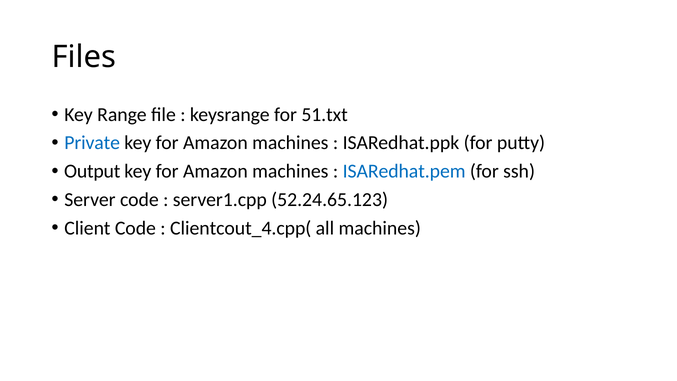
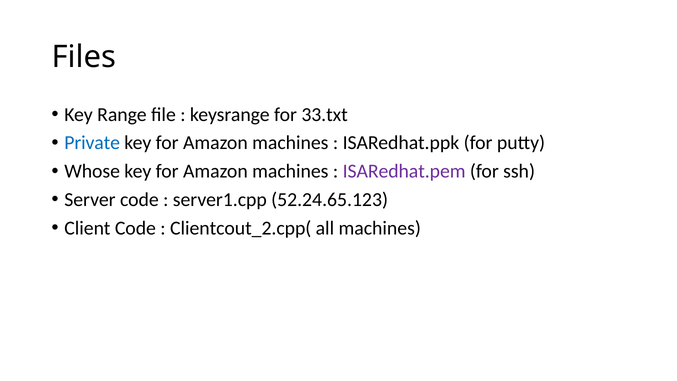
51.txt: 51.txt -> 33.txt
Output: Output -> Whose
ISARedhat.pem colour: blue -> purple
Clientcout_4.cpp(: Clientcout_4.cpp( -> Clientcout_2.cpp(
